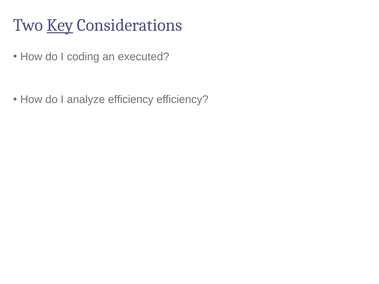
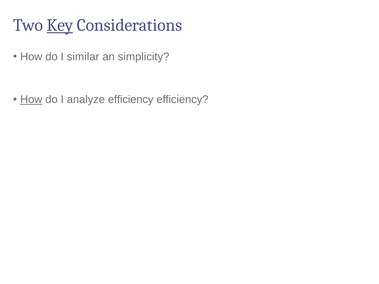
coding: coding -> similar
executed: executed -> simplicity
How at (31, 100) underline: none -> present
